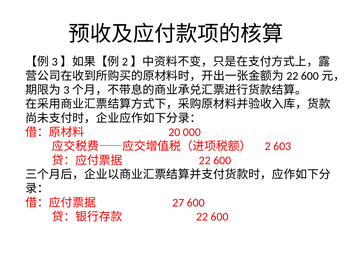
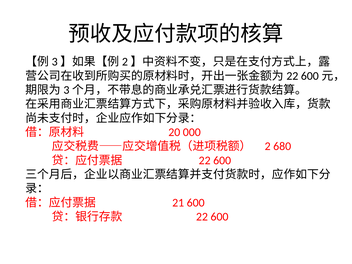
603: 603 -> 680
27: 27 -> 21
